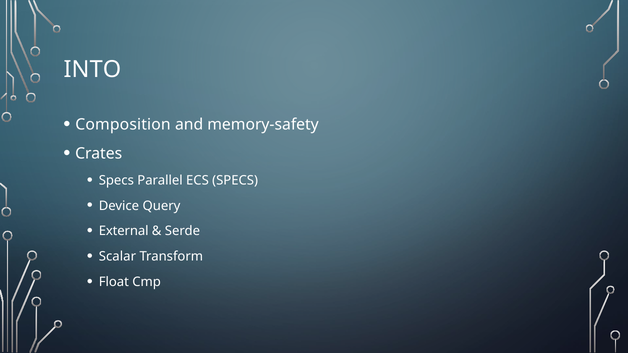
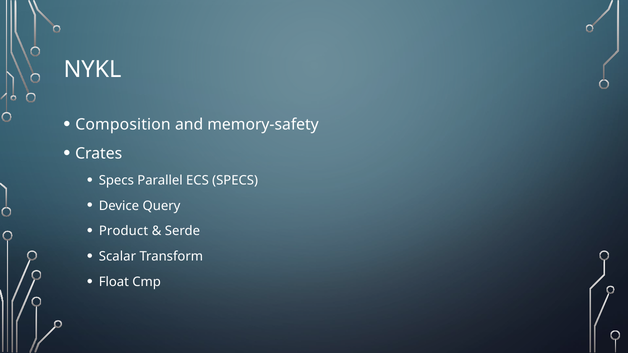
INTO: INTO -> NYKL
External: External -> Product
